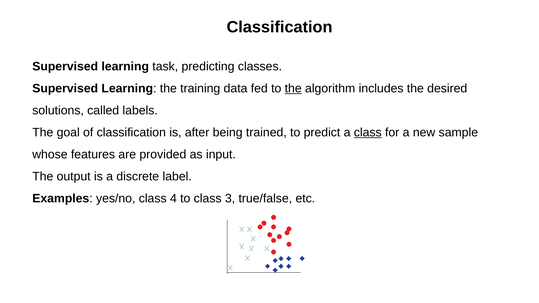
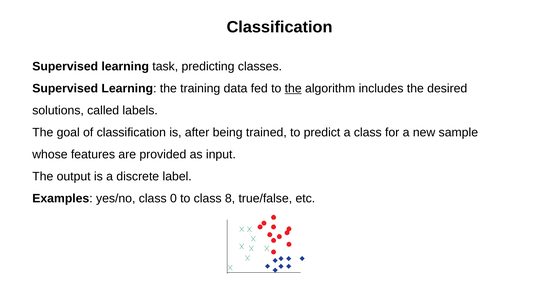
class at (368, 133) underline: present -> none
4: 4 -> 0
3: 3 -> 8
